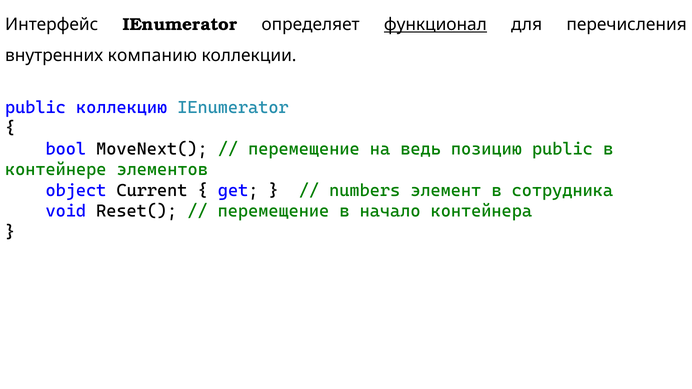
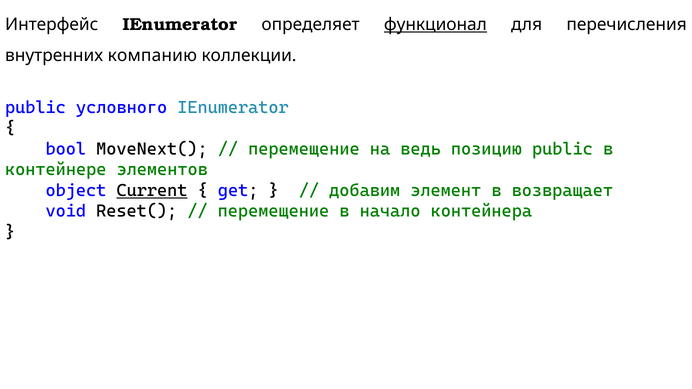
коллекцию: коллекцию -> условного
Current underline: none -> present
numbers: numbers -> добавим
сотрудника: сотрудника -> возвращает
